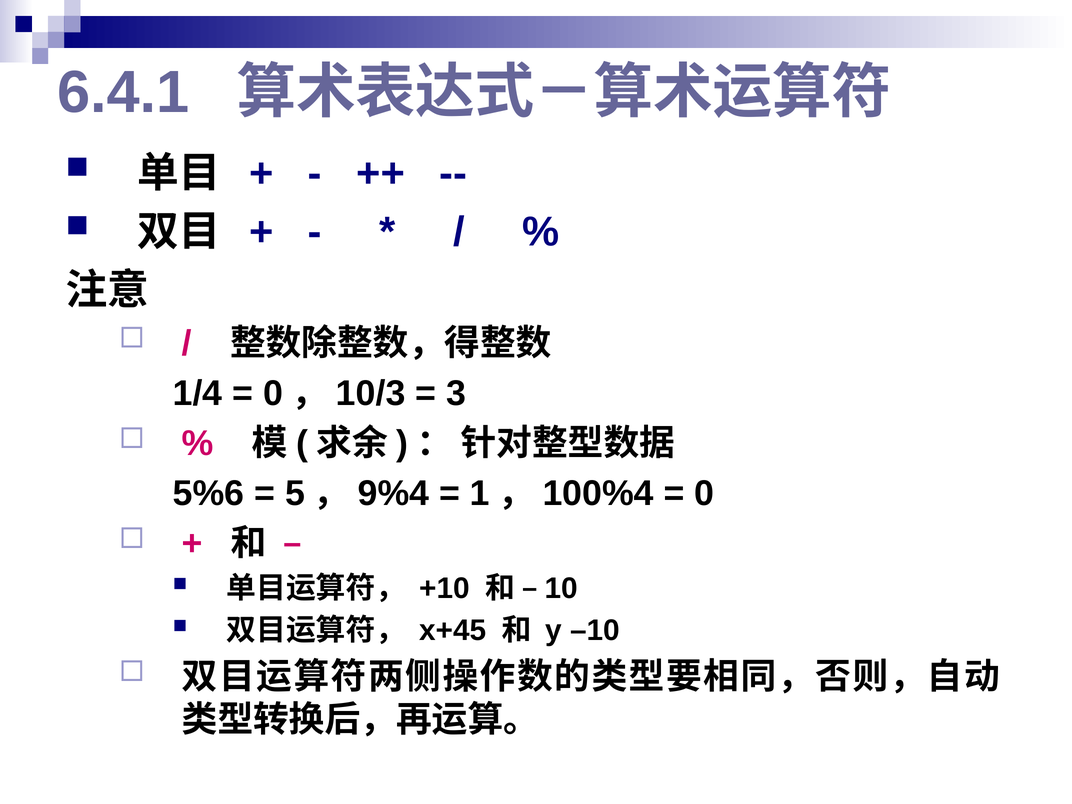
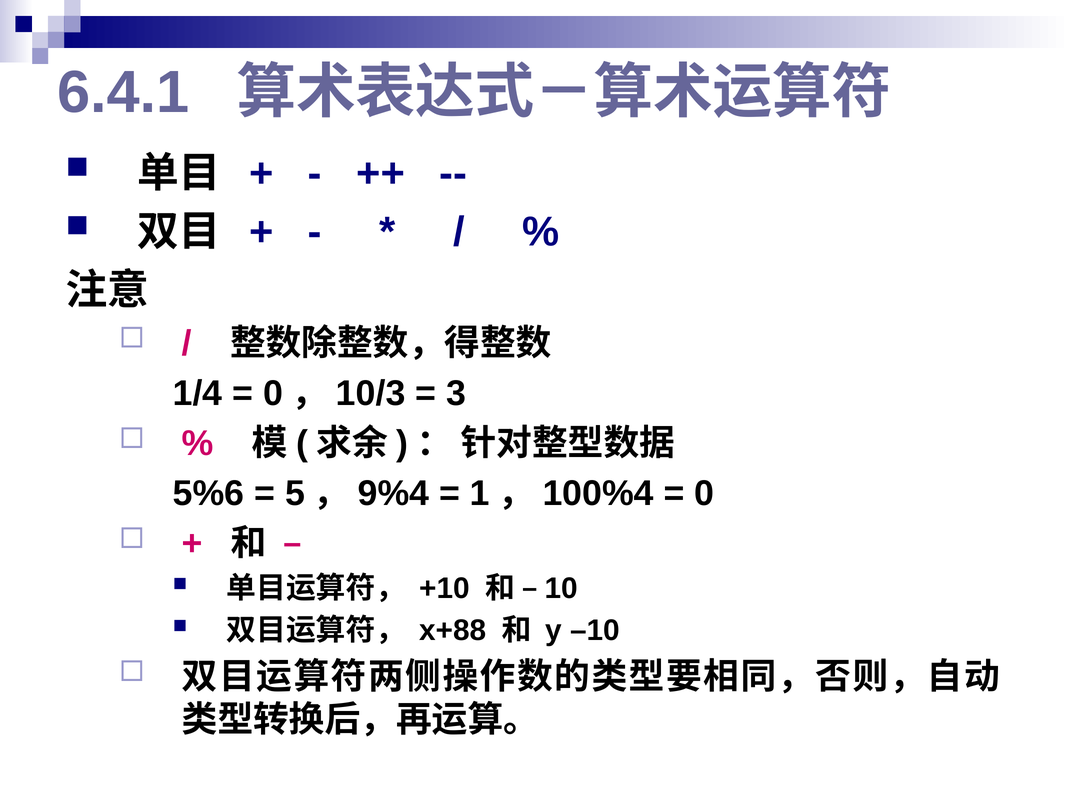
x+45: x+45 -> x+88
